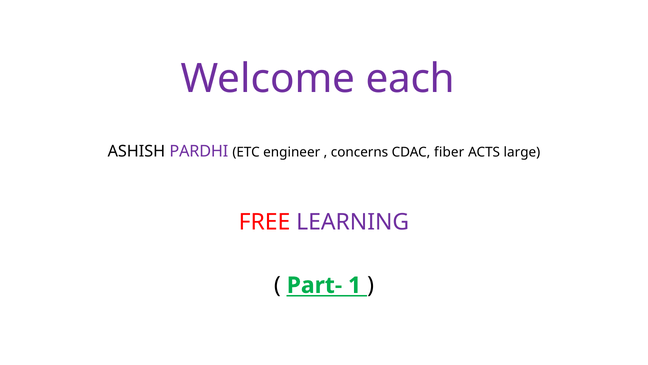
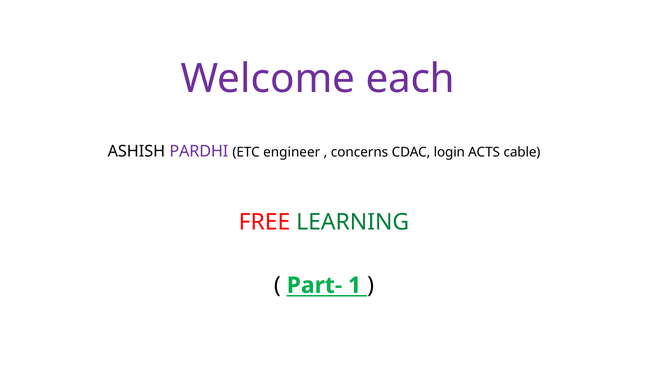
fiber: fiber -> login
large: large -> cable
LEARNING colour: purple -> green
